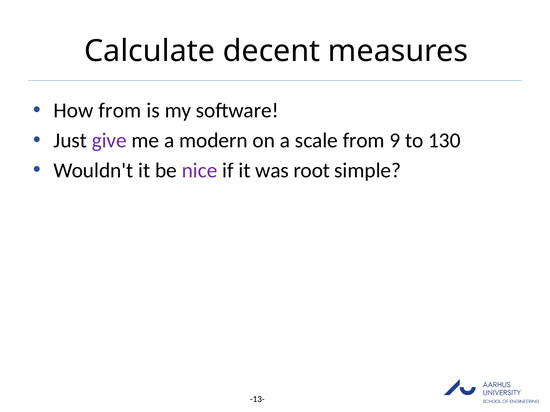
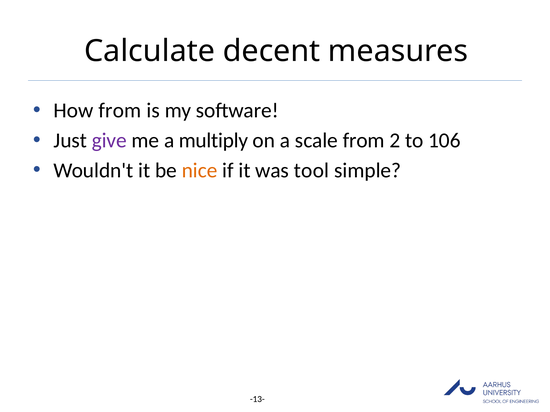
modern: modern -> multiply
9: 9 -> 2
130: 130 -> 106
nice colour: purple -> orange
root: root -> tool
